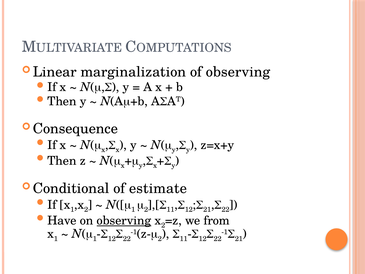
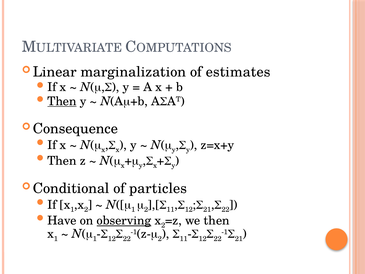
of observing: observing -> estimates
Then at (62, 101) underline: none -> present
estimate: estimate -> particles
we from: from -> then
